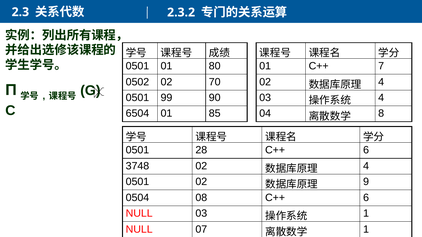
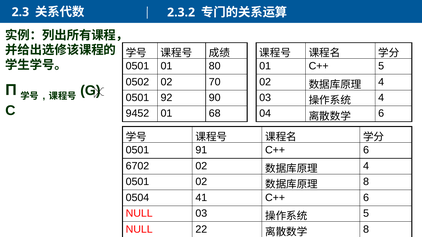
C++ 7: 7 -> 5
99: 99 -> 92
6504: 6504 -> 9452
85: 85 -> 68
8 at (381, 114): 8 -> 6
28: 28 -> 91
3748: 3748 -> 6702
9 at (366, 182): 9 -> 8
08: 08 -> 41
1 at (366, 214): 1 -> 5
07: 07 -> 22
1 at (366, 230): 1 -> 8
